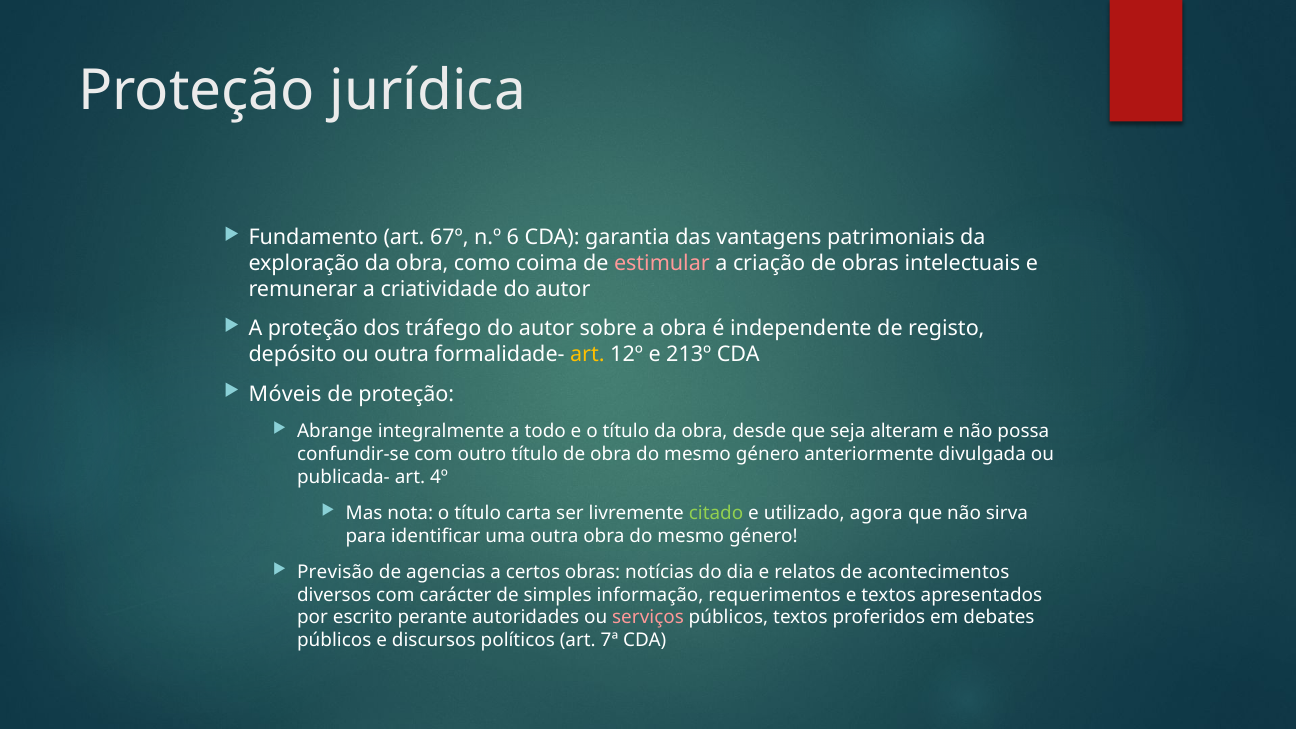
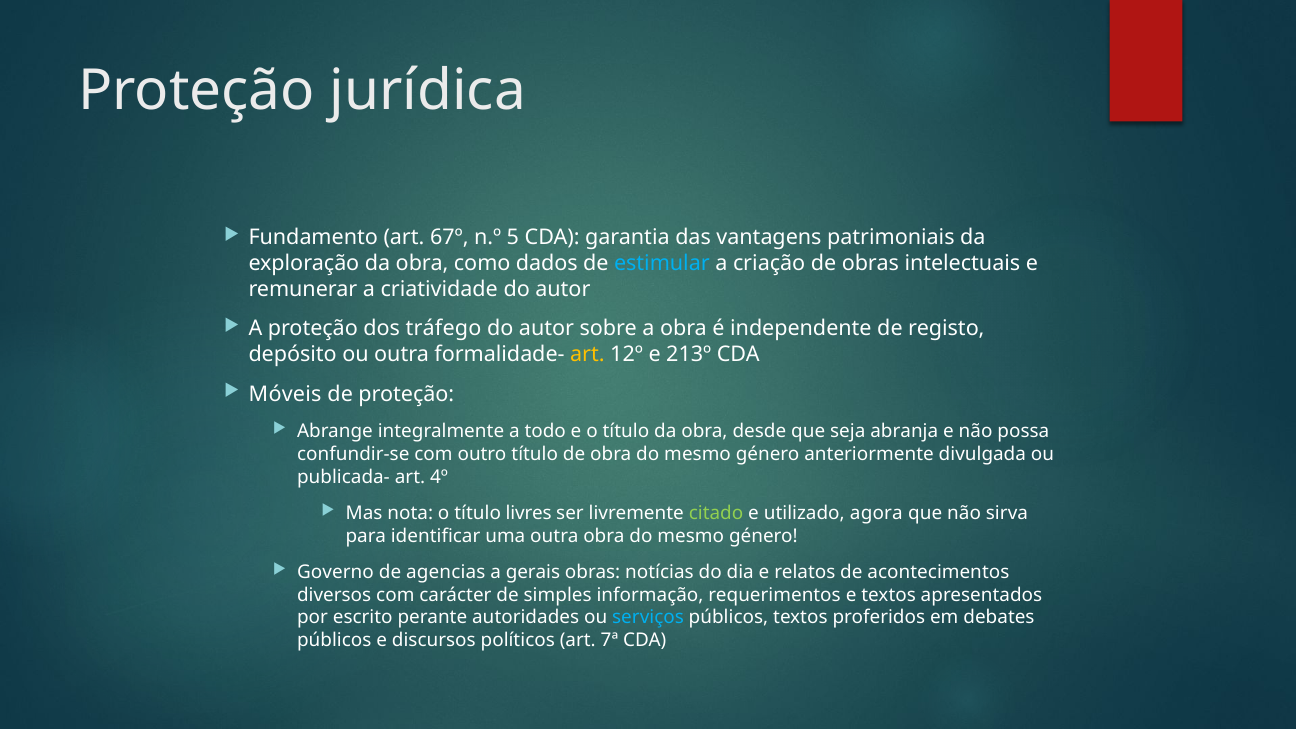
6: 6 -> 5
coima: coima -> dados
estimular colour: pink -> light blue
alteram: alteram -> abranja
carta: carta -> livres
Previsão: Previsão -> Governo
certos: certos -> gerais
serviços colour: pink -> light blue
